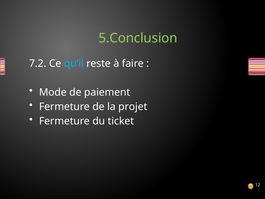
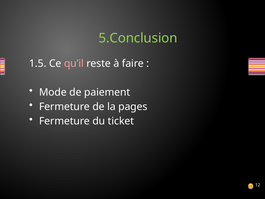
7.2: 7.2 -> 1.5
qu’il colour: light blue -> pink
projet: projet -> pages
